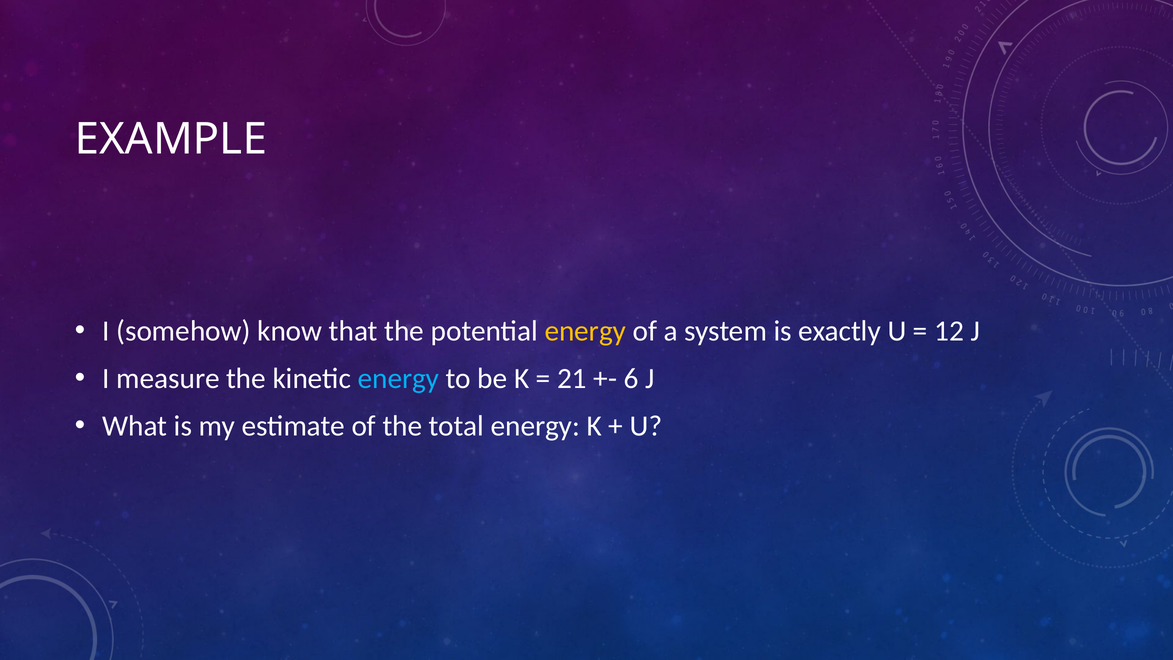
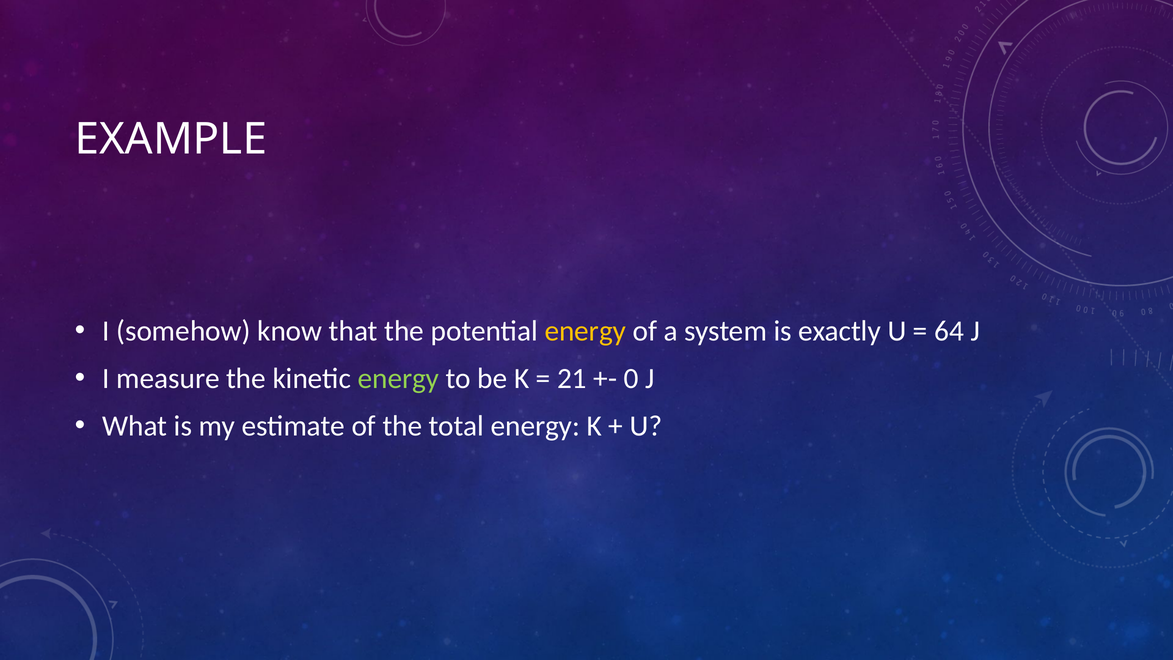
12: 12 -> 64
energy at (399, 379) colour: light blue -> light green
6: 6 -> 0
